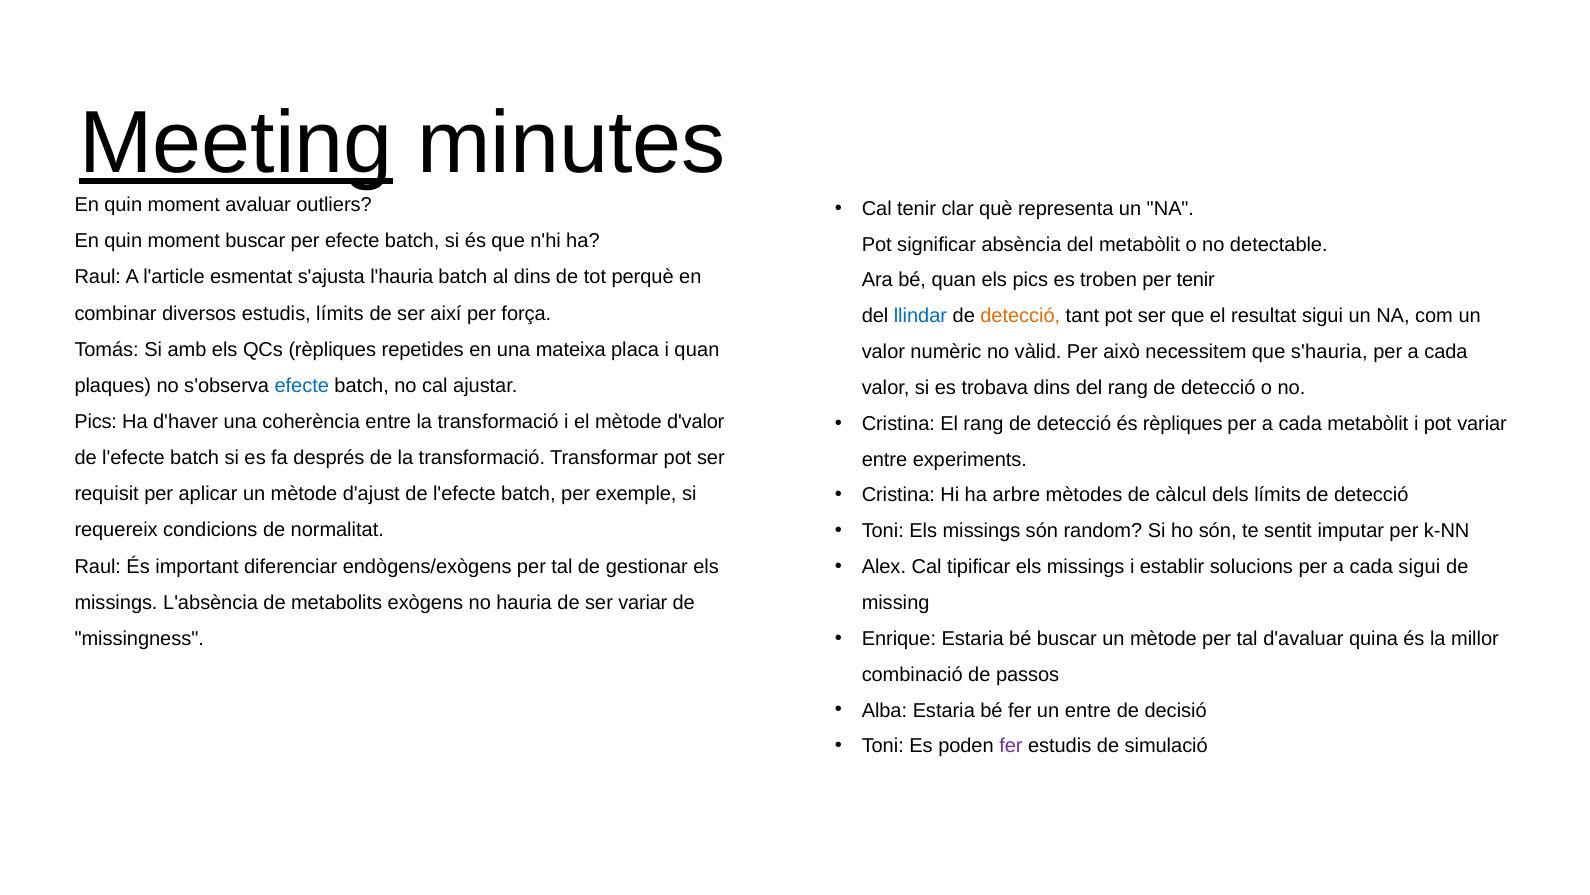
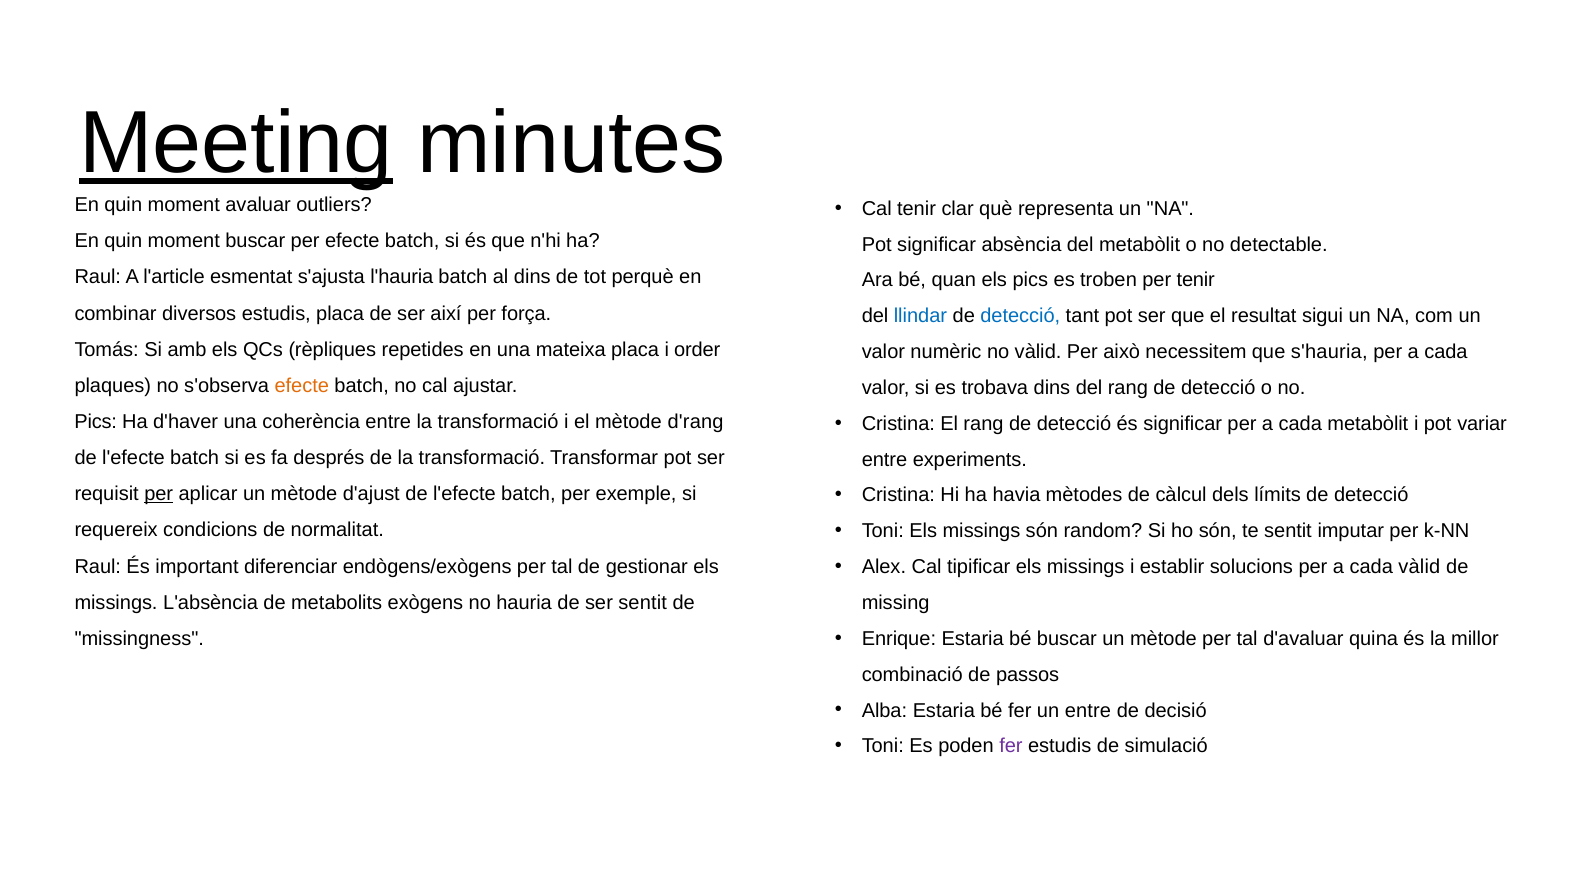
estudis límits: límits -> placa
detecció at (1020, 316) colour: orange -> blue
i quan: quan -> order
efecte at (302, 386) colour: blue -> orange
d'valor: d'valor -> d'rang
és rèpliques: rèpliques -> significar
per at (159, 494) underline: none -> present
arbre: arbre -> havia
cada sigui: sigui -> vàlid
ser variar: variar -> sentit
